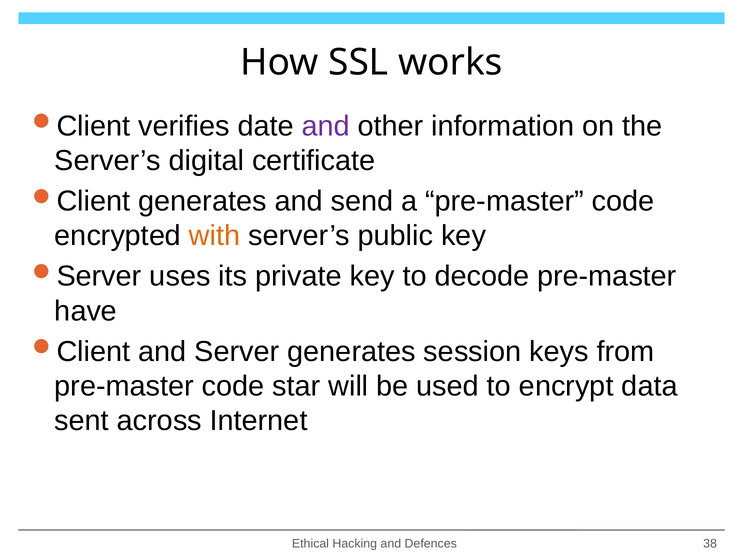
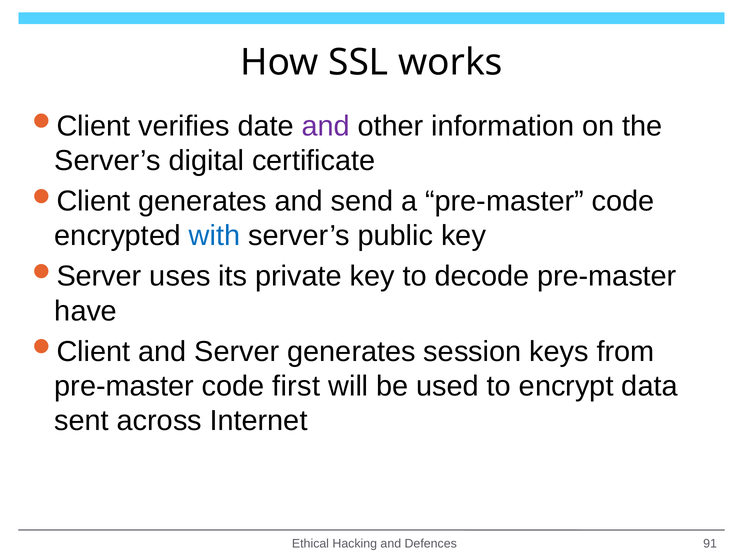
with colour: orange -> blue
star: star -> first
38: 38 -> 91
